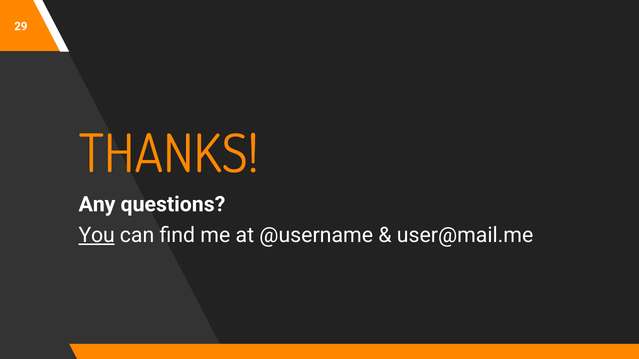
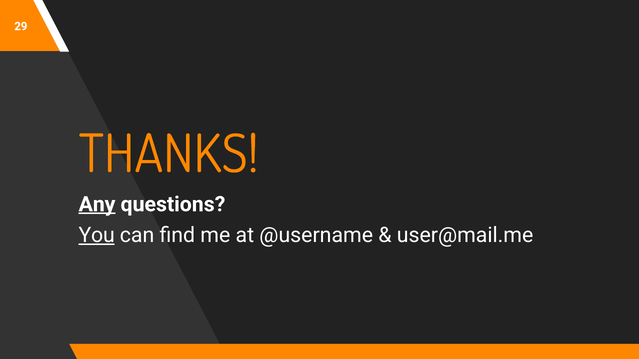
Any underline: none -> present
